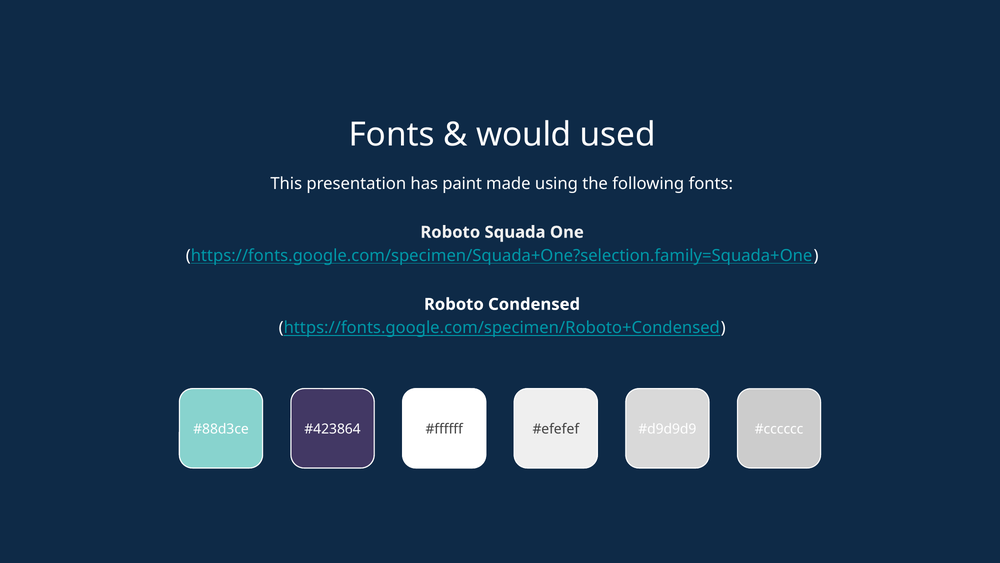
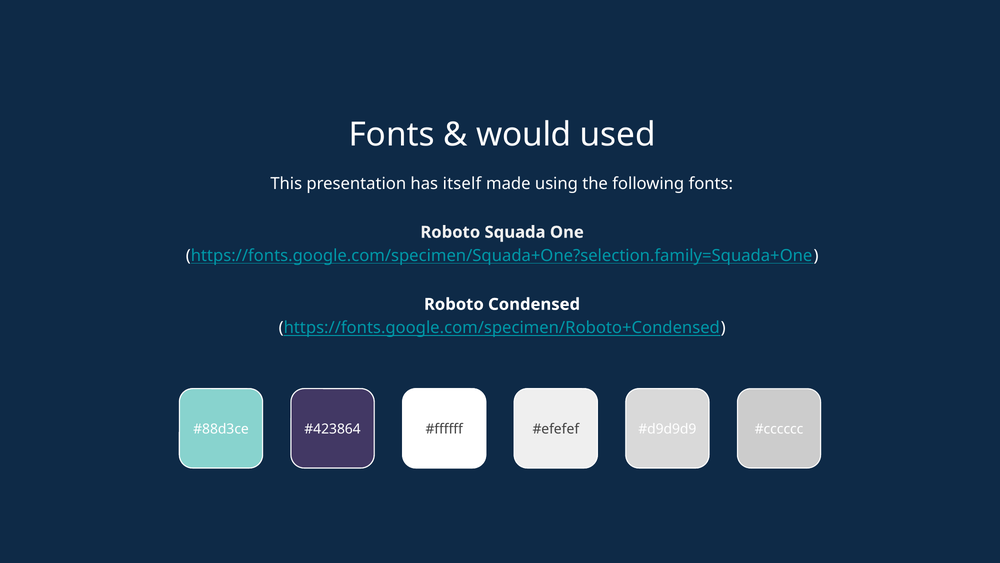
paint: paint -> itself
